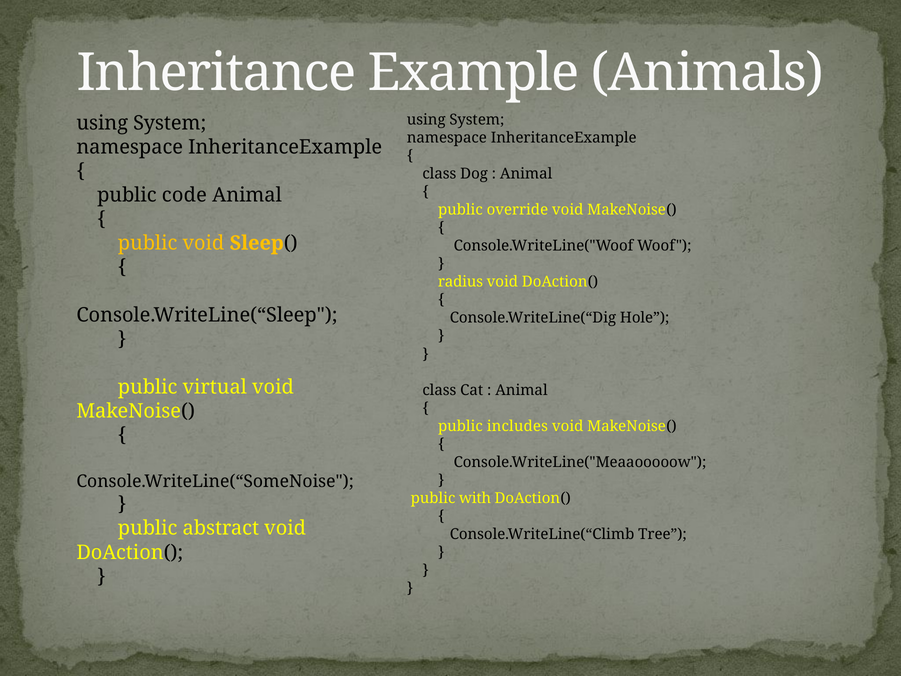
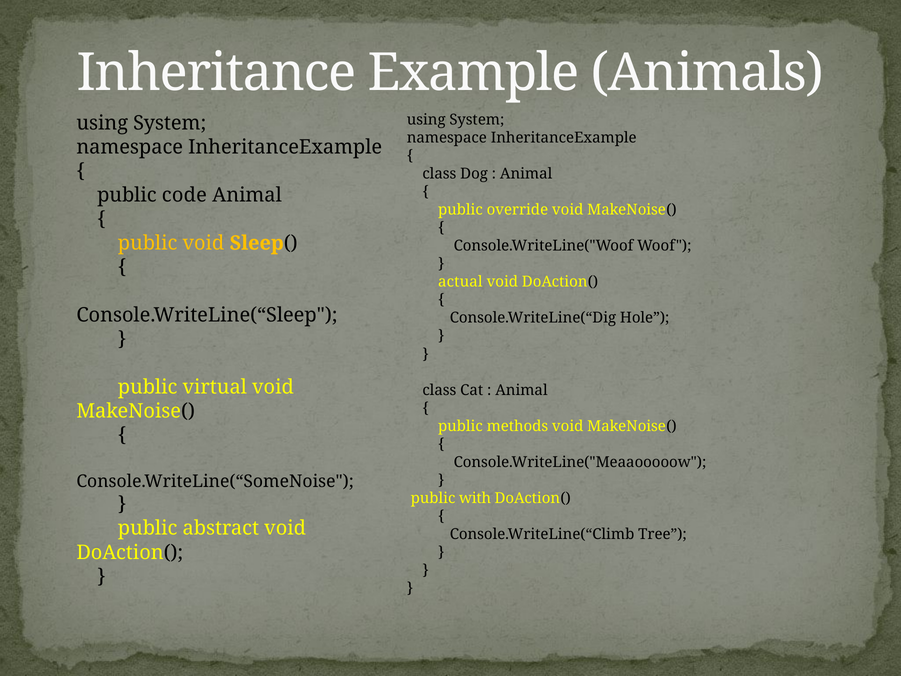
radius: radius -> actual
includes: includes -> methods
